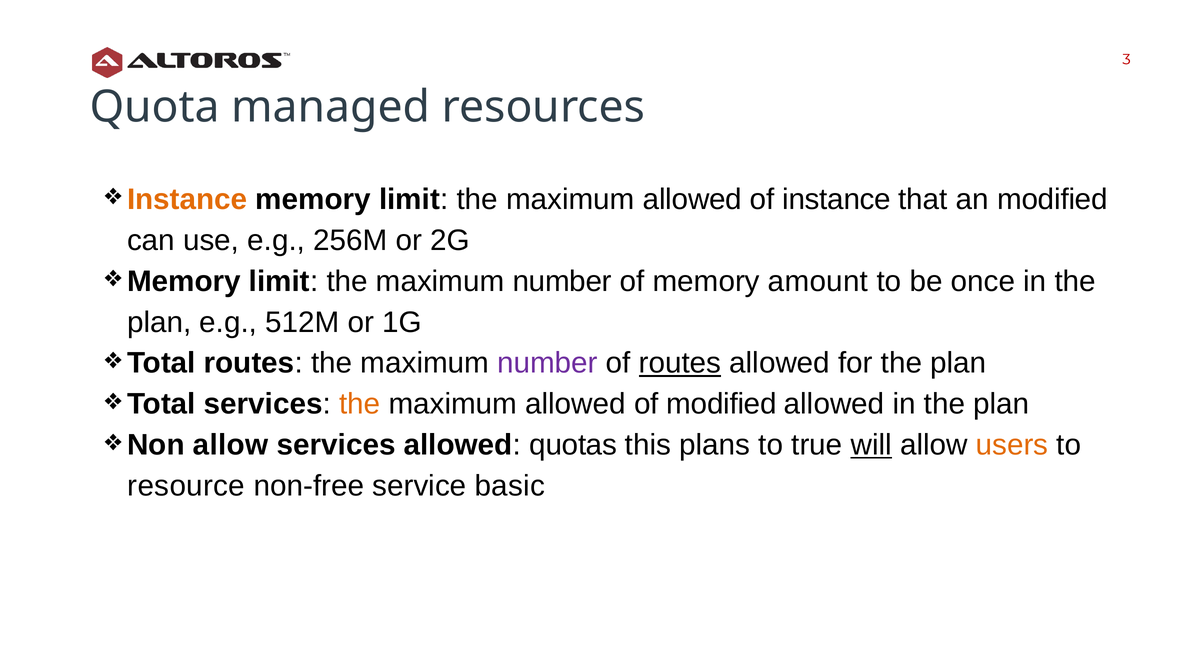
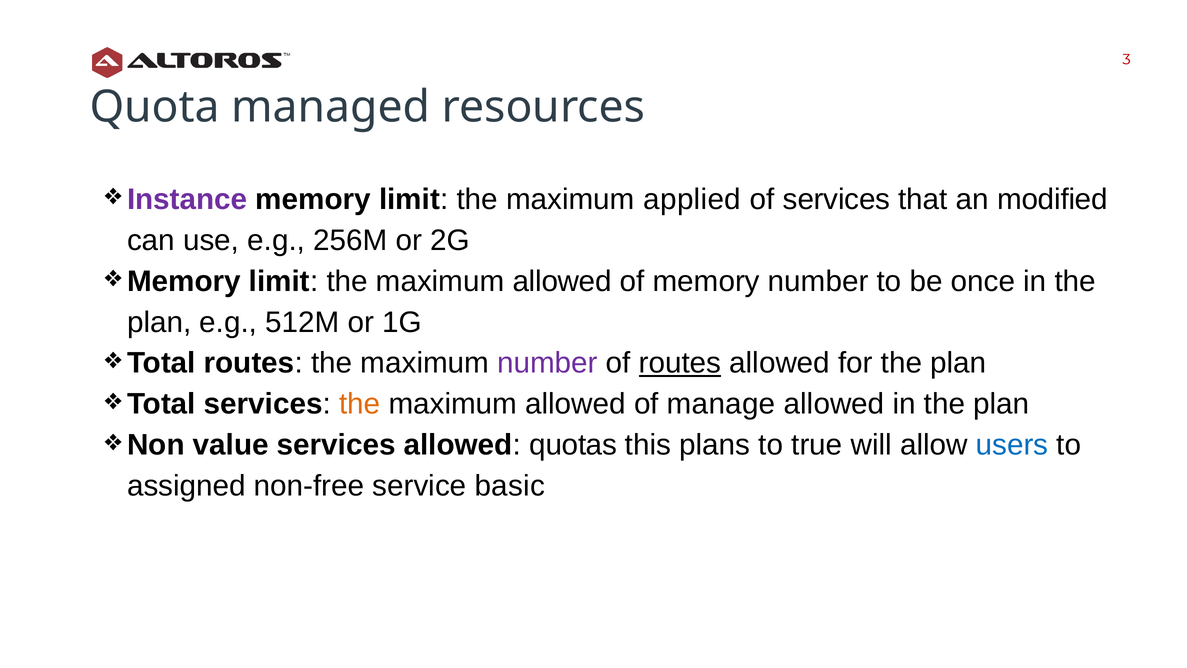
Instance at (187, 199) colour: orange -> purple
limit the maximum allowed: allowed -> applied
of instance: instance -> services
limit the maximum number: number -> allowed
memory amount: amount -> number
of modified: modified -> manage
Non allow: allow -> value
will underline: present -> none
users colour: orange -> blue
resource: resource -> assigned
